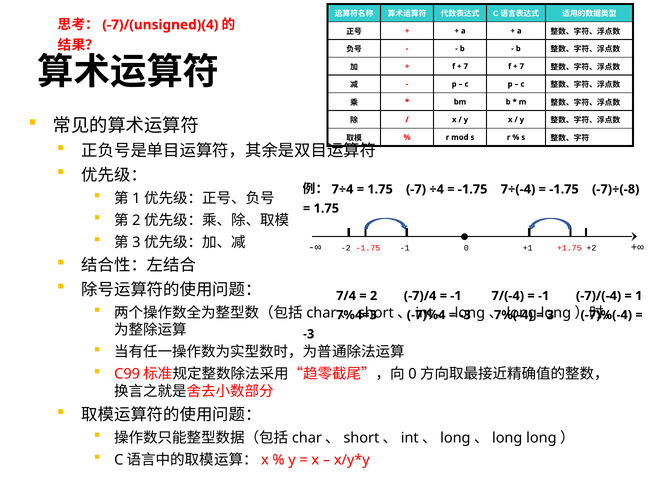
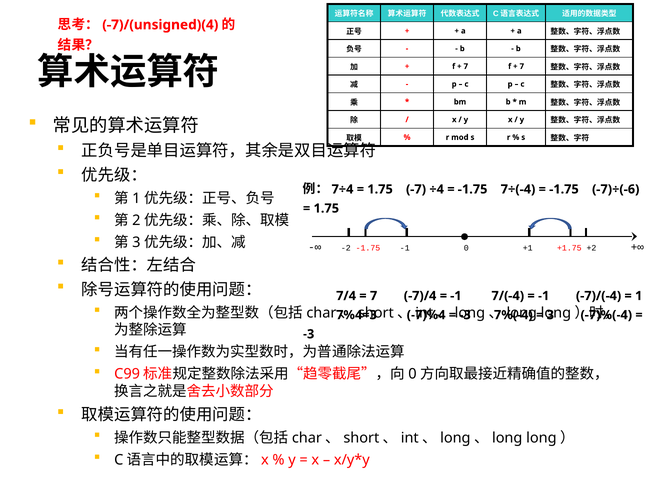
-7)÷(-8: -7)÷(-8 -> -7)÷(-6
2 at (374, 295): 2 -> 7
